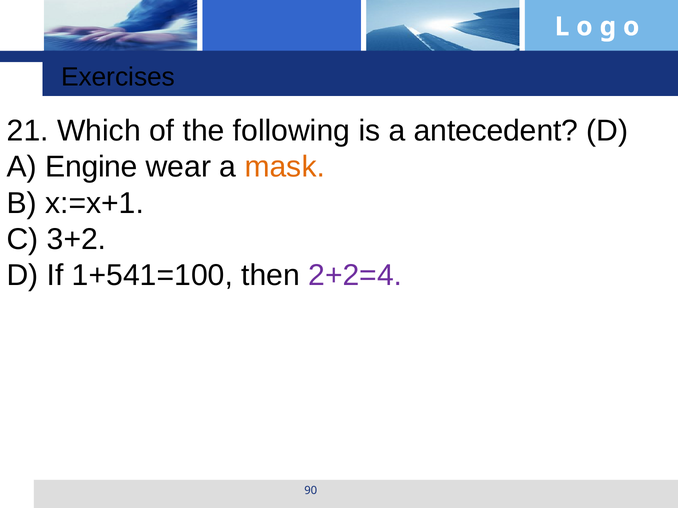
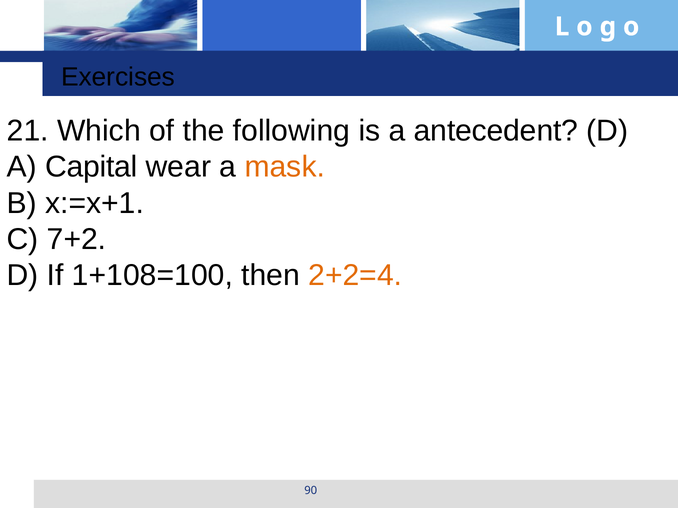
Engine: Engine -> Capital
3+2: 3+2 -> 7+2
1+541=100: 1+541=100 -> 1+108=100
2+2=4 colour: purple -> orange
